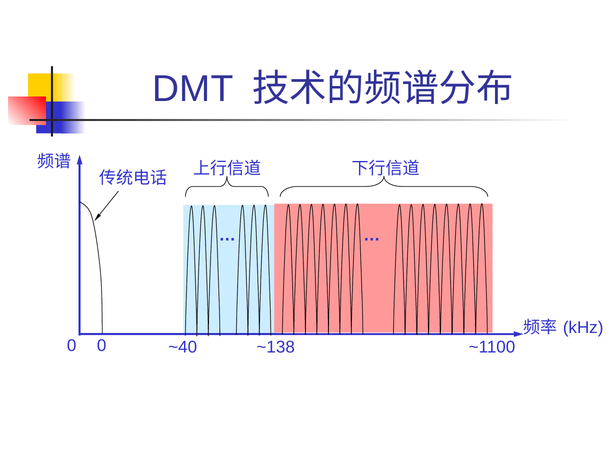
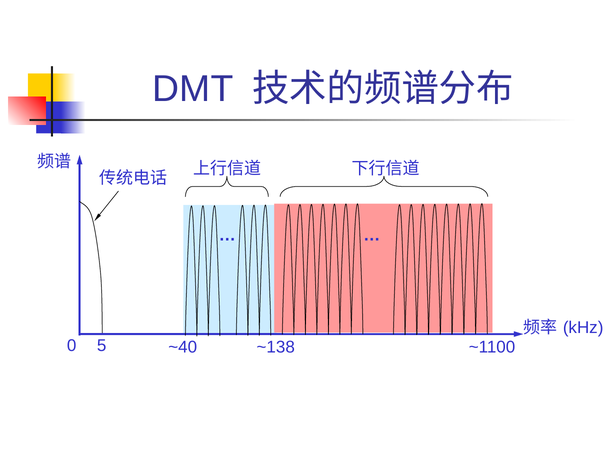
0 0: 0 -> 5
